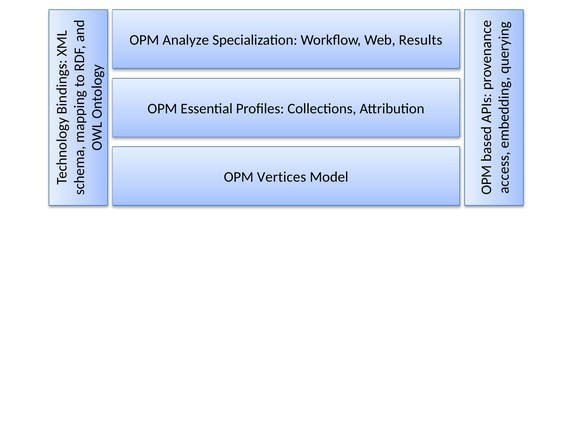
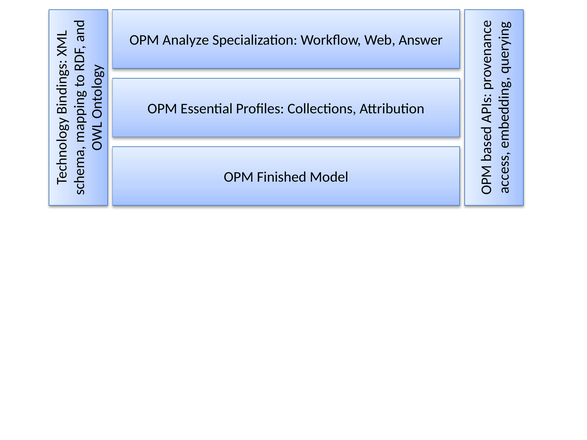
Results: Results -> Answer
Vertices: Vertices -> Finished
